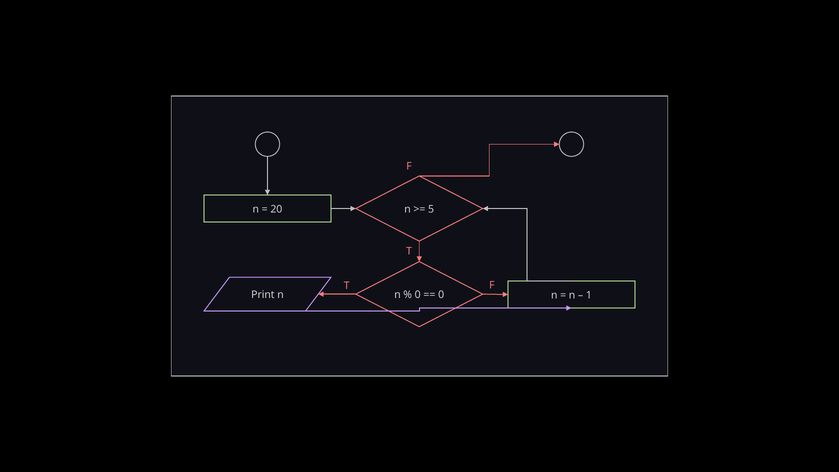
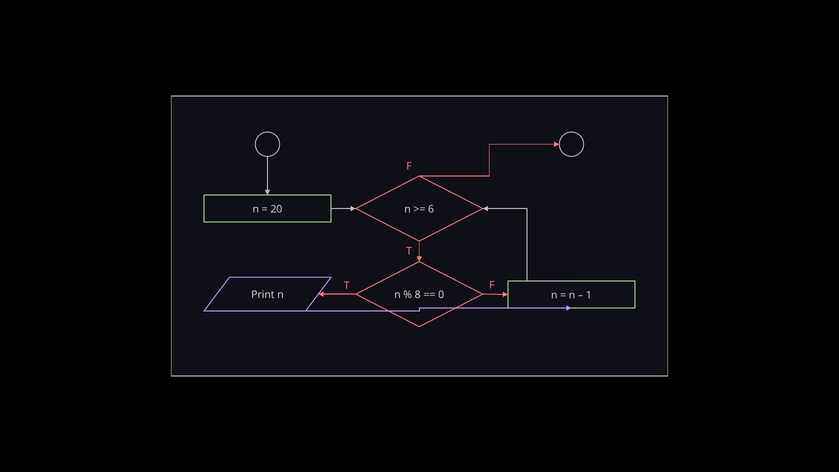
5: 5 -> 6
0 at (418, 295): 0 -> 8
